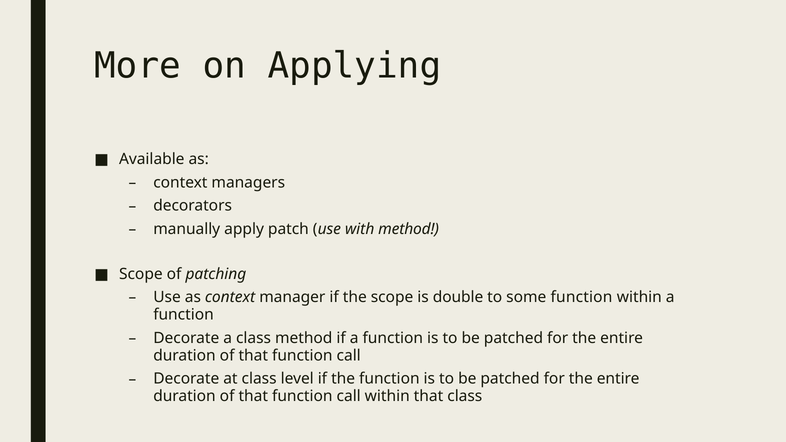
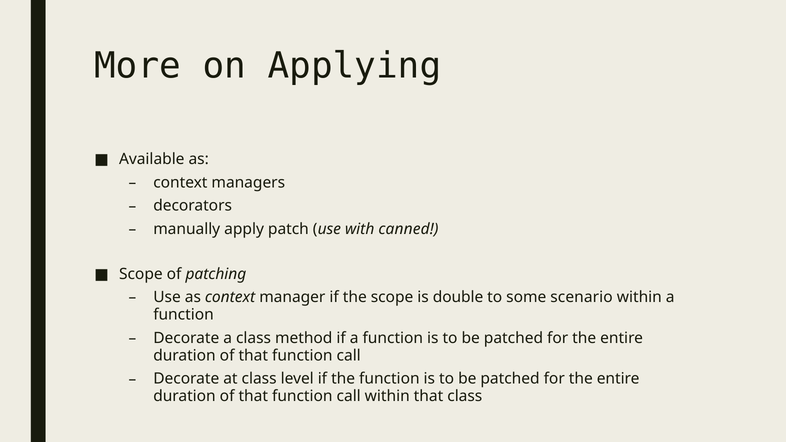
with method: method -> canned
some function: function -> scenario
